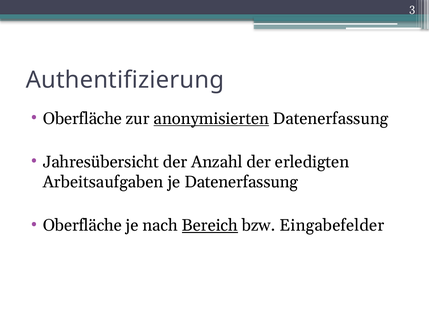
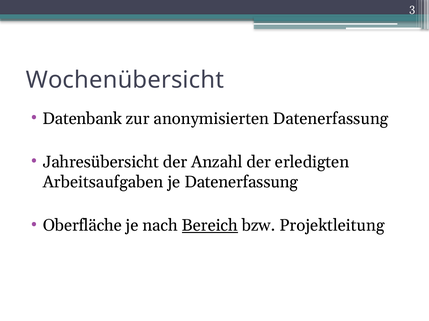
Authentifizierung: Authentifizierung -> Wochenübersicht
Oberfläche at (82, 119): Oberfläche -> Datenbank
anonymisierten underline: present -> none
Eingabefelder: Eingabefelder -> Projektleitung
